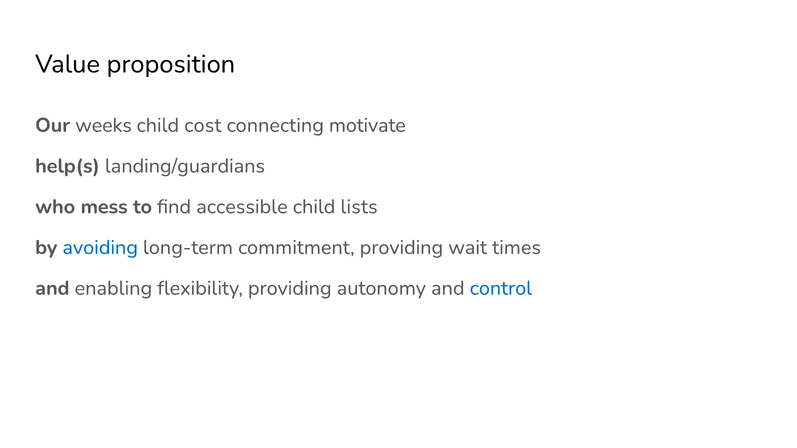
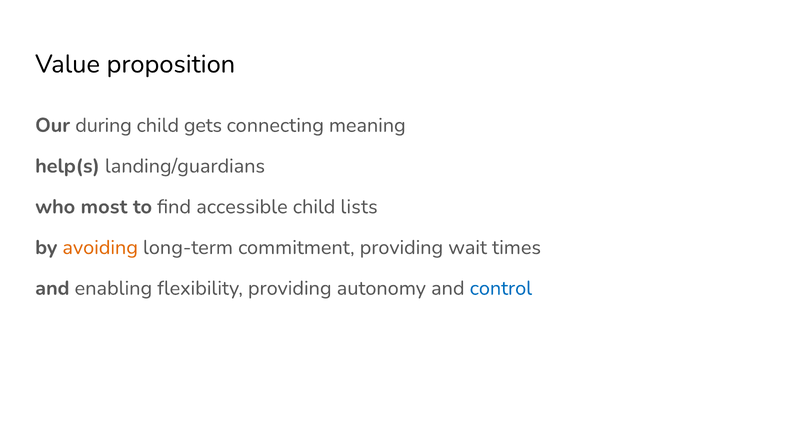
weeks: weeks -> during
cost: cost -> gets
motivate: motivate -> meaning
mess: mess -> most
avoiding colour: blue -> orange
